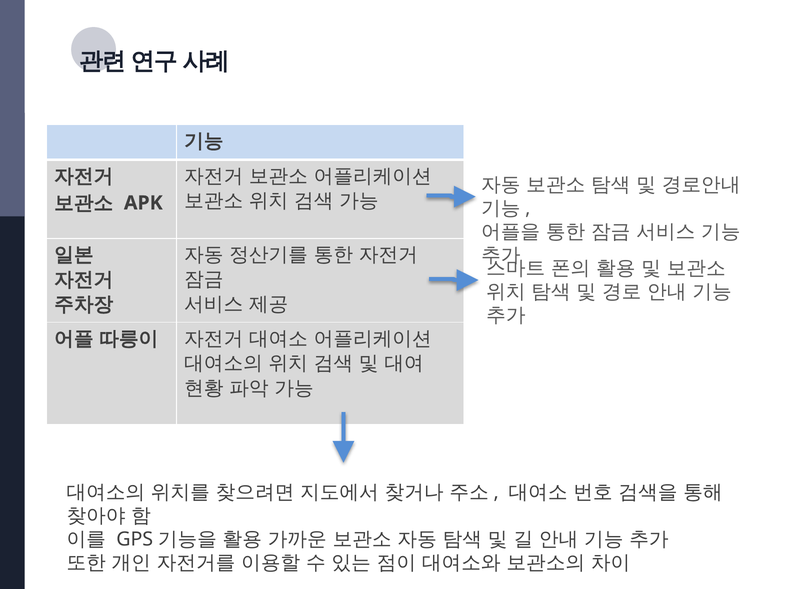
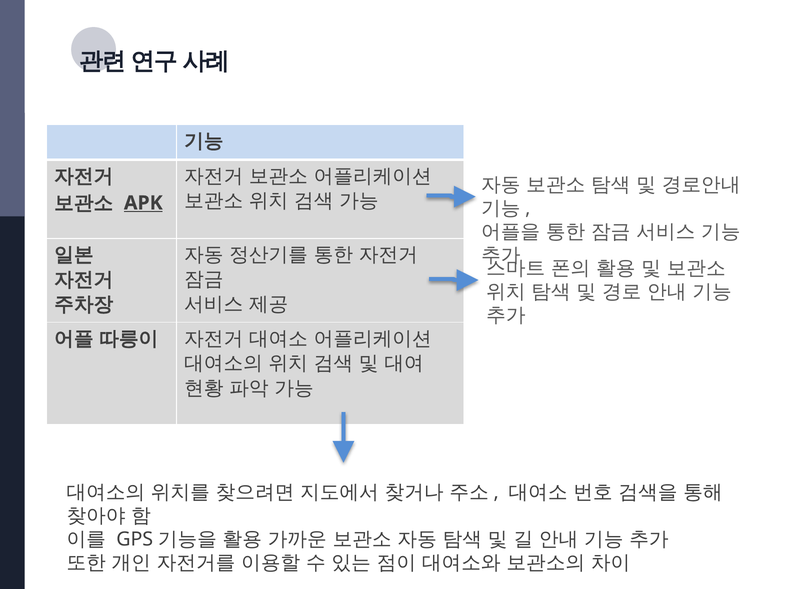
APK underline: none -> present
